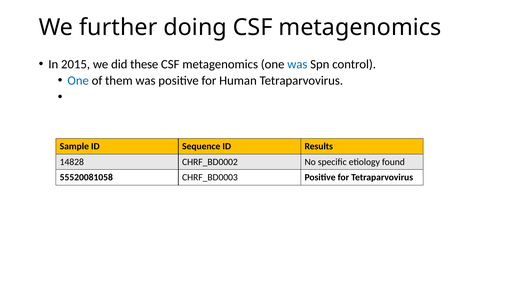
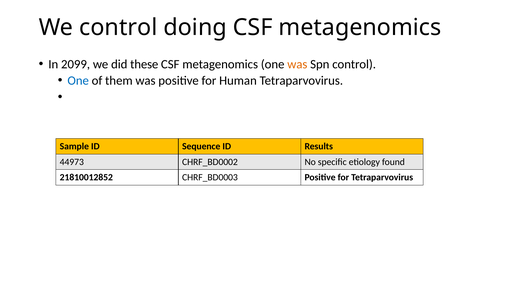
We further: further -> control
2015: 2015 -> 2099
was at (297, 64) colour: blue -> orange
14828: 14828 -> 44973
55520081058: 55520081058 -> 21810012852
